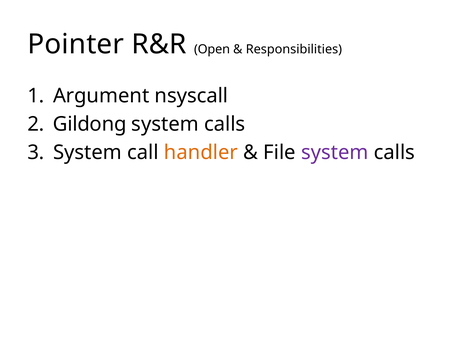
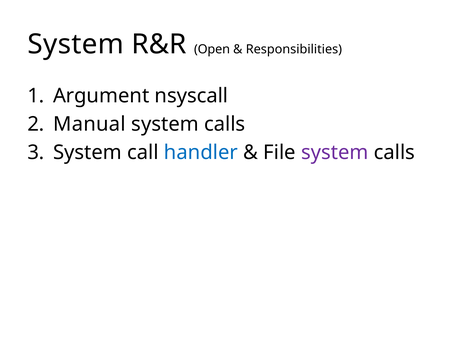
Pointer at (76, 44): Pointer -> System
Gildong: Gildong -> Manual
handler colour: orange -> blue
